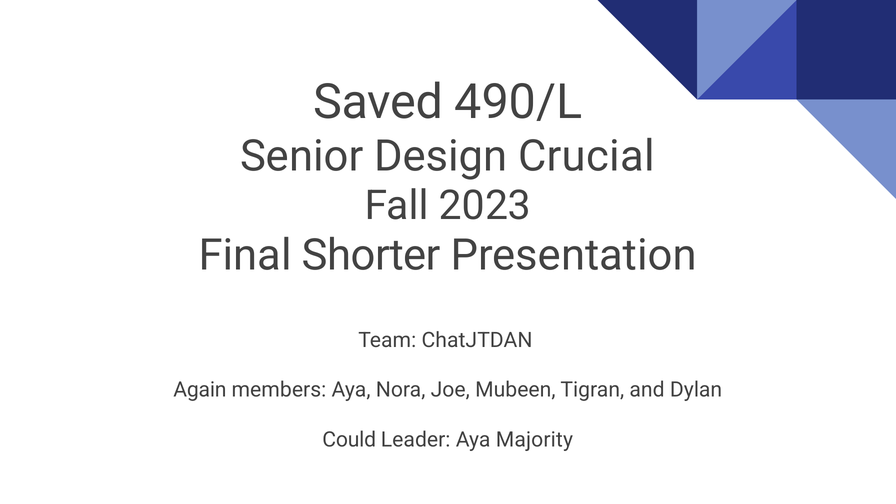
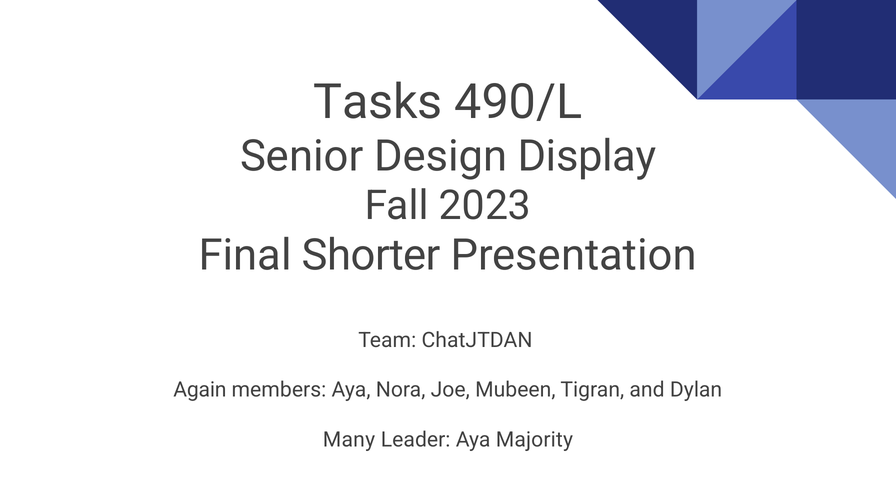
Saved: Saved -> Tasks
Crucial: Crucial -> Display
Could: Could -> Many
